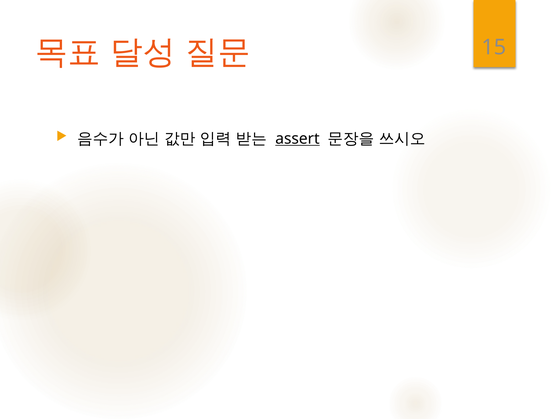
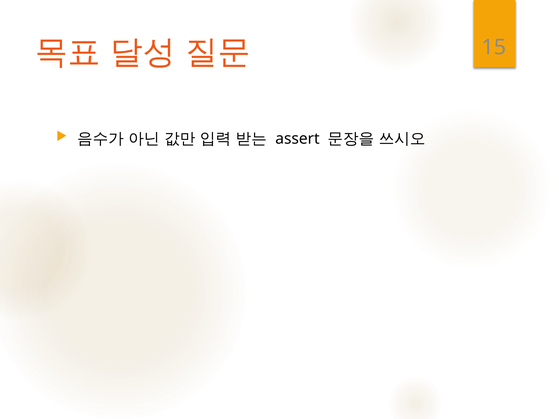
assert underline: present -> none
